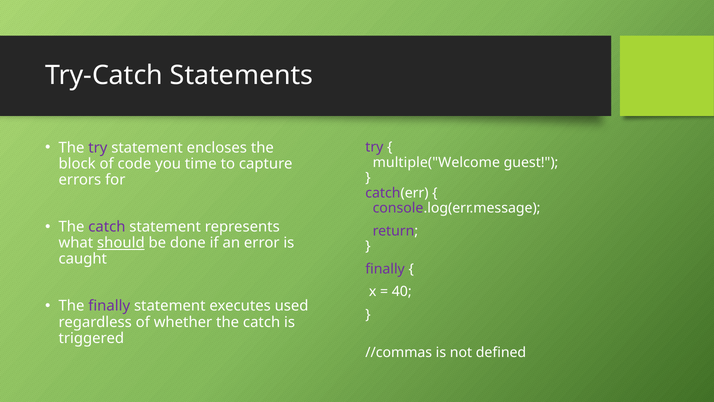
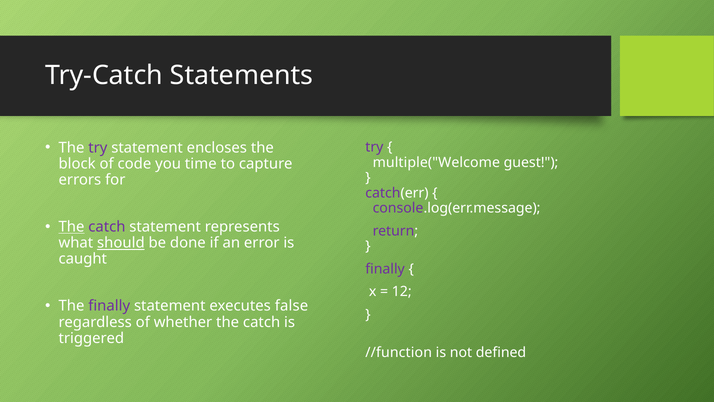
The at (72, 227) underline: none -> present
40: 40 -> 12
used: used -> false
//commas: //commas -> //function
